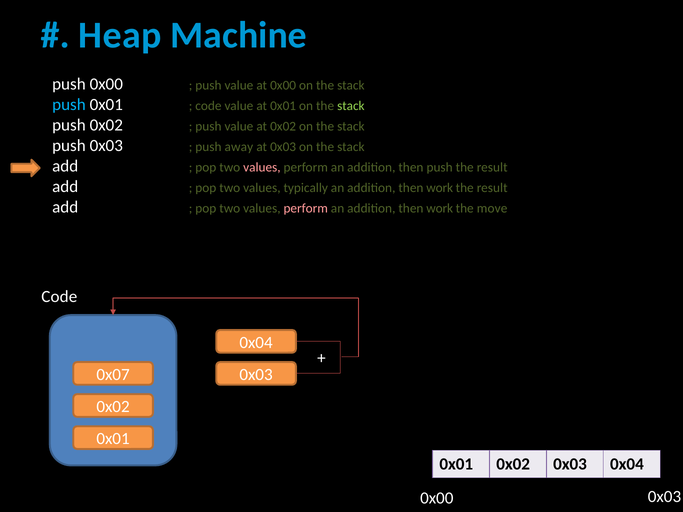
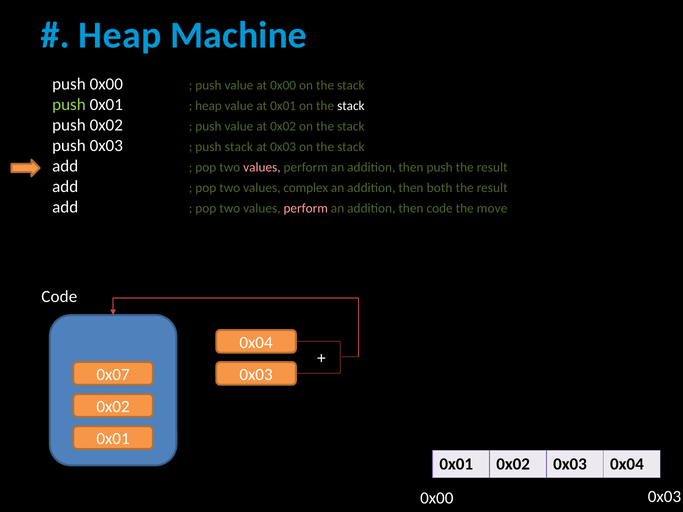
push at (69, 105) colour: light blue -> light green
code at (208, 106): code -> heap
stack at (351, 106) colour: light green -> white
push away: away -> stack
typically: typically -> complex
work at (440, 188): work -> both
work at (440, 208): work -> code
